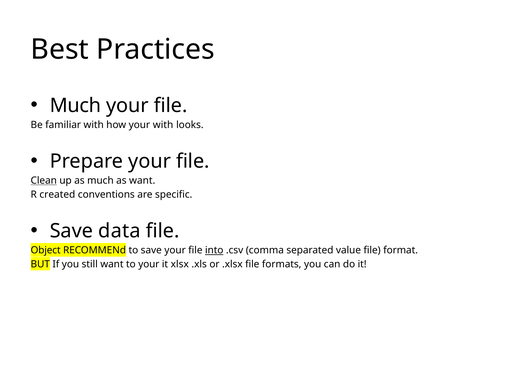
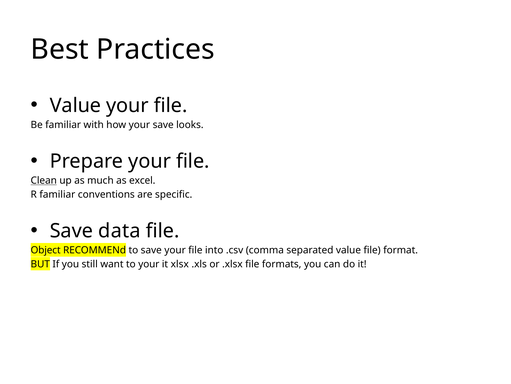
Much at (75, 105): Much -> Value
your with: with -> save
as want: want -> excel
R created: created -> familiar
into underline: present -> none
